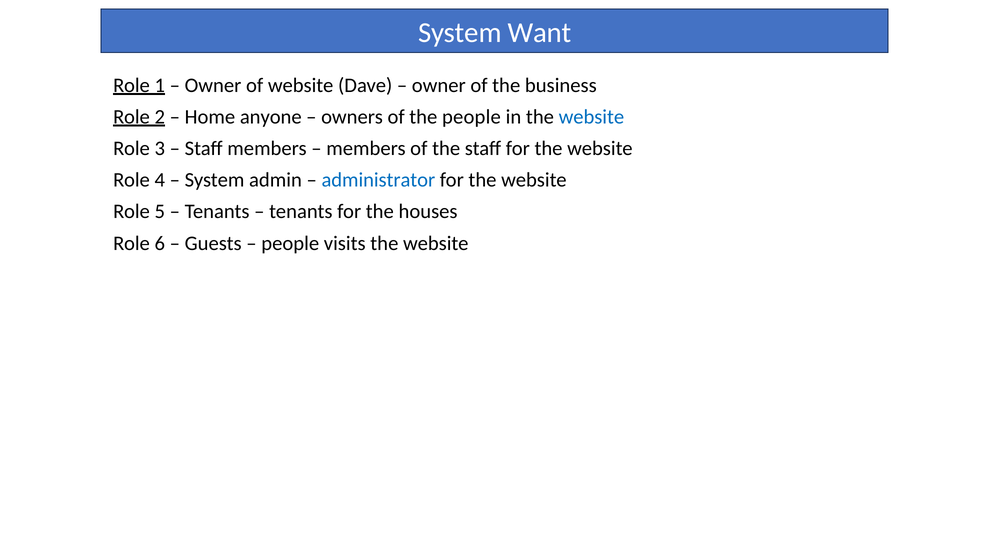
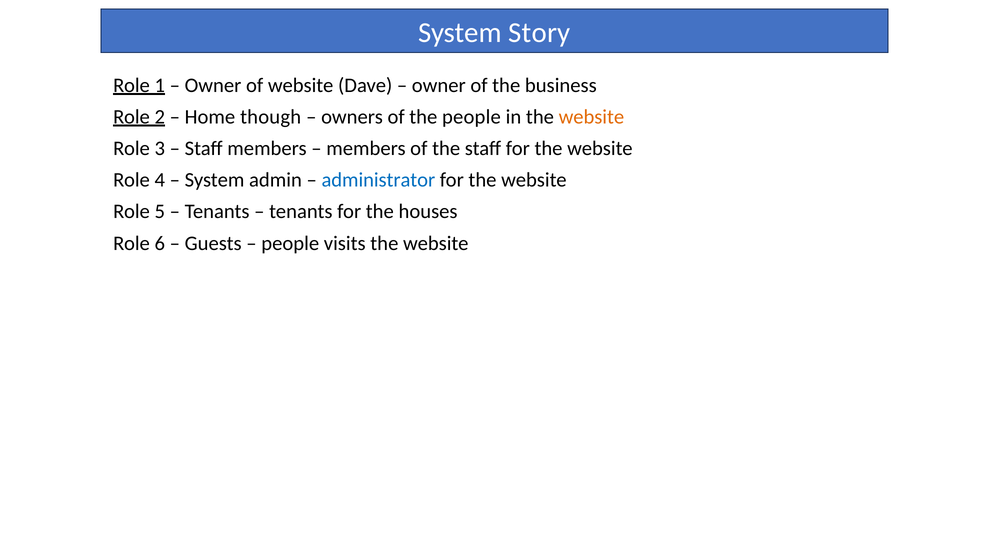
Want: Want -> Story
anyone: anyone -> though
website at (591, 117) colour: blue -> orange
